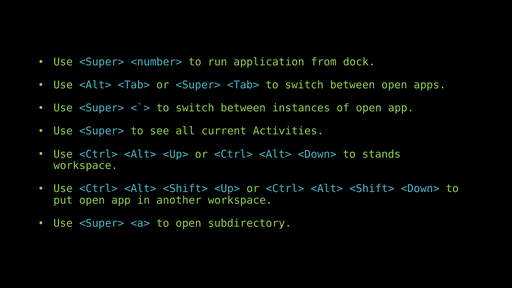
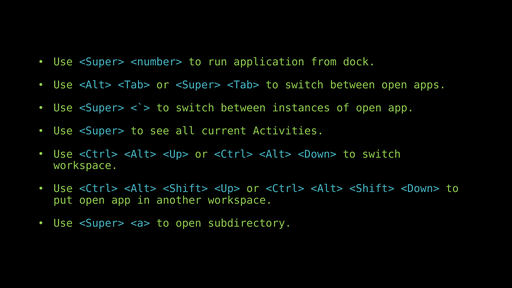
<Down> to stands: stands -> switch
